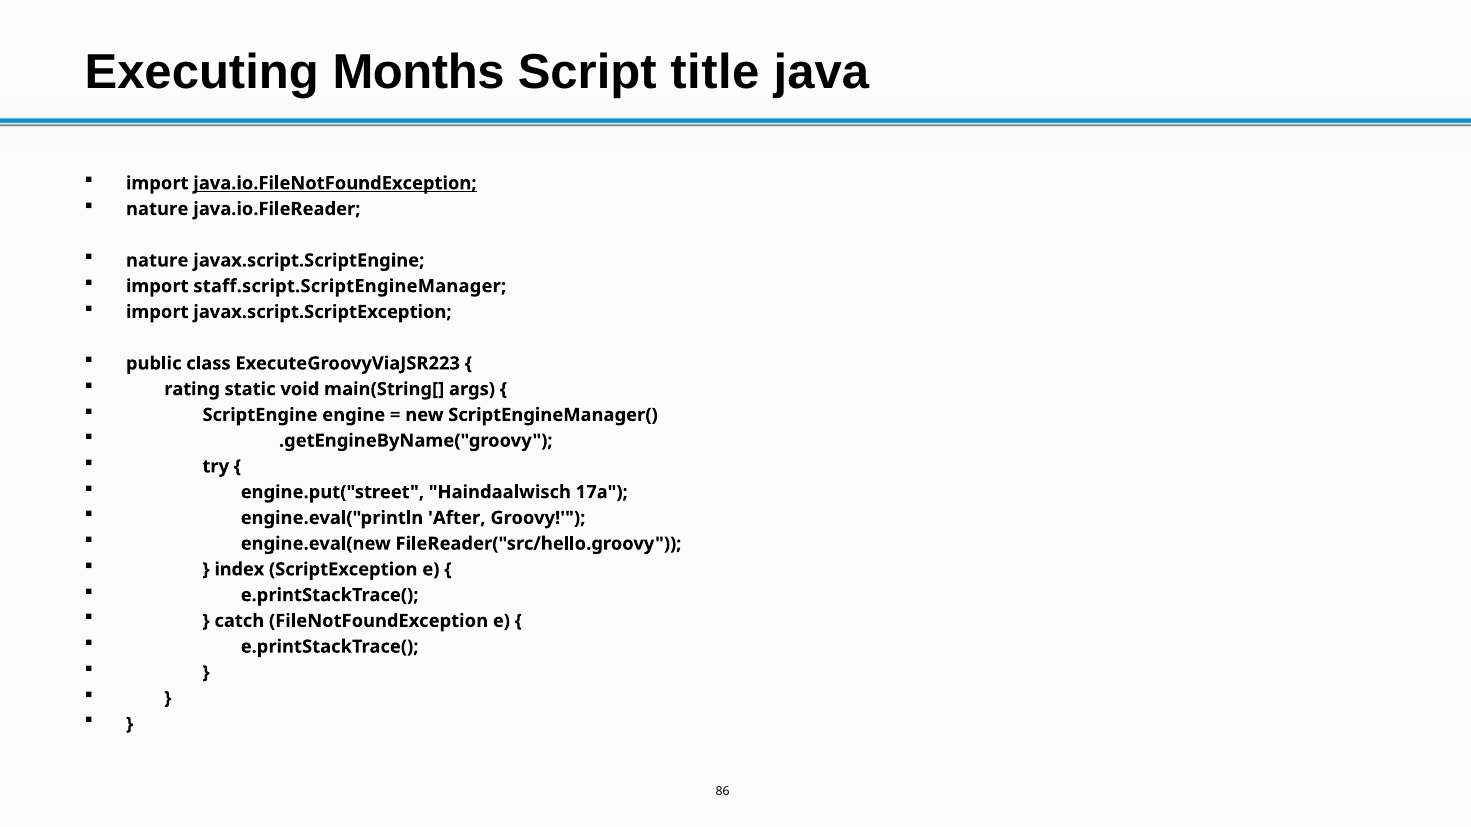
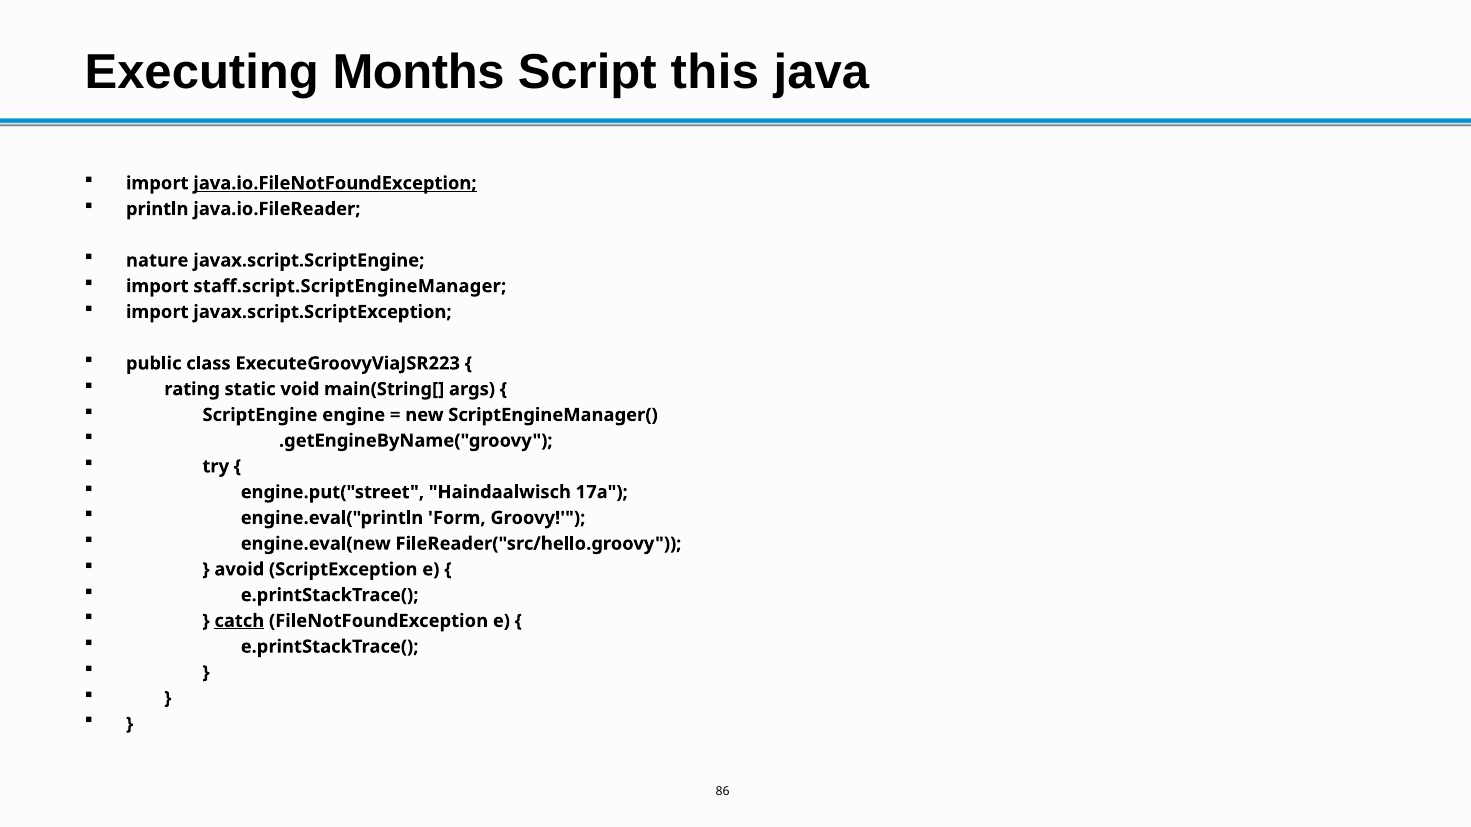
title: title -> this
nature at (157, 209): nature -> println
After: After -> Form
index: index -> avoid
catch underline: none -> present
